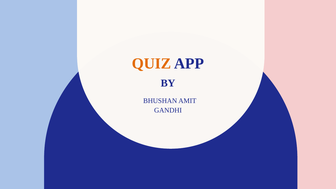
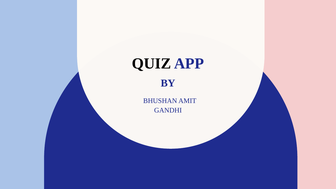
QUIZ colour: orange -> black
